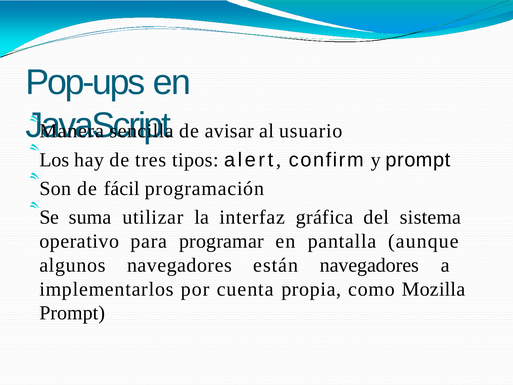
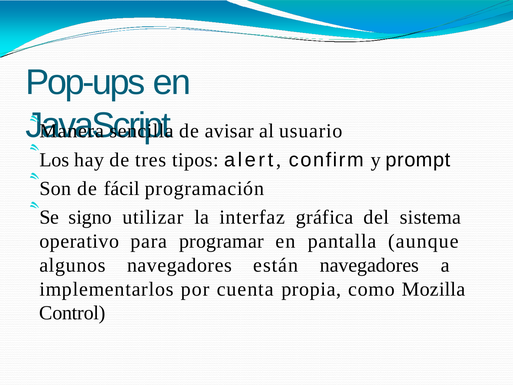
suma: suma -> signo
Prompt at (72, 313): Prompt -> Control
